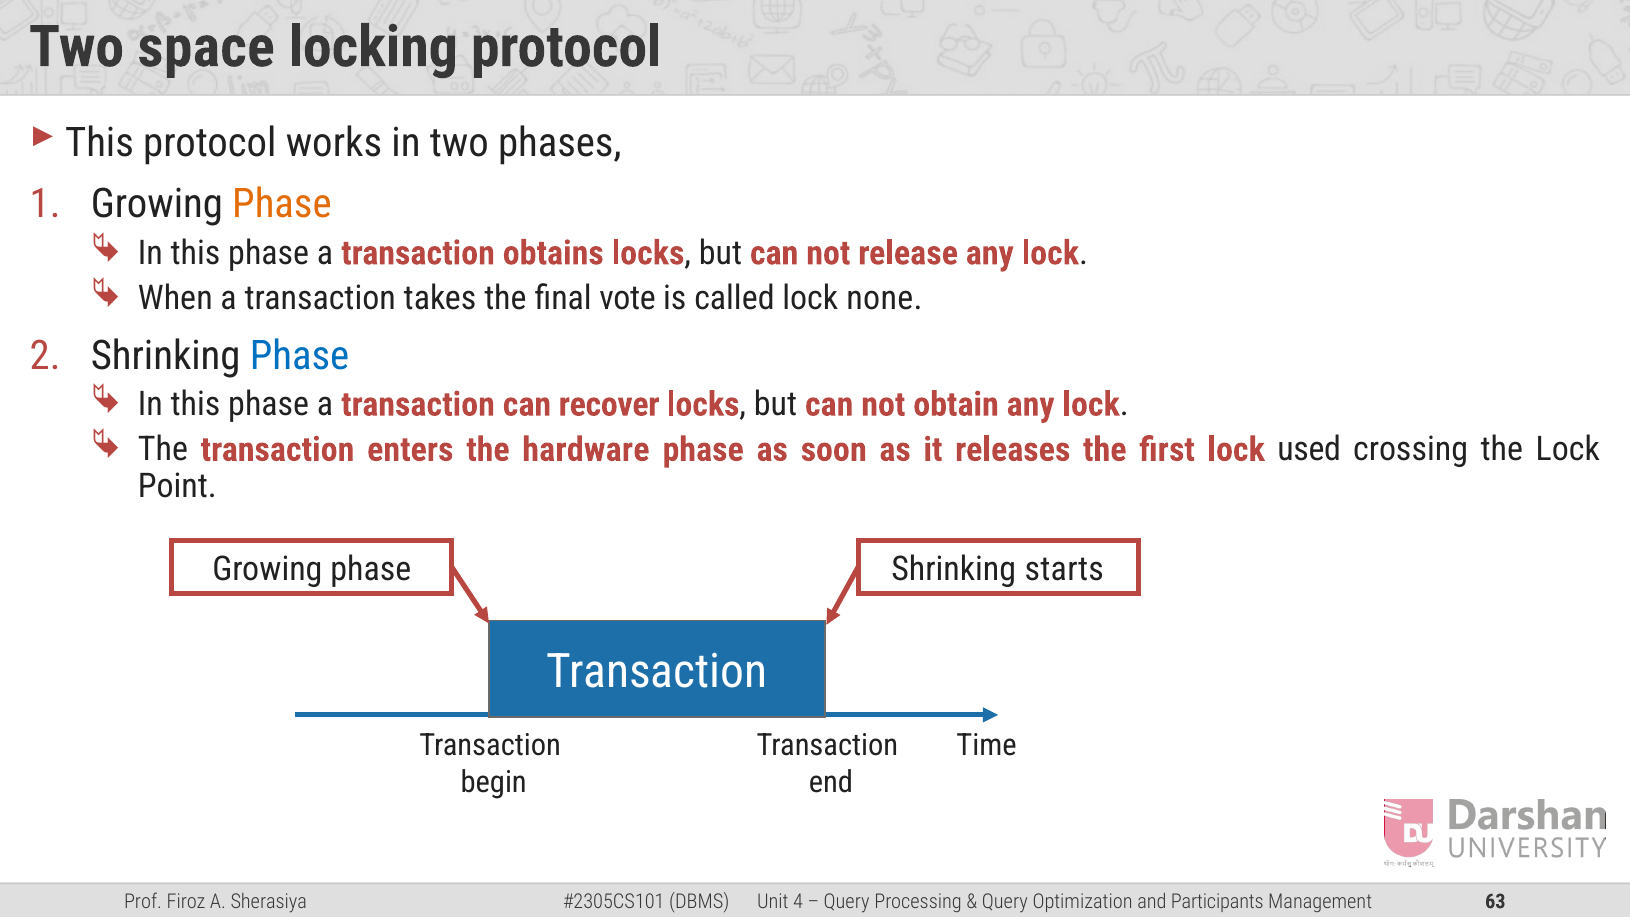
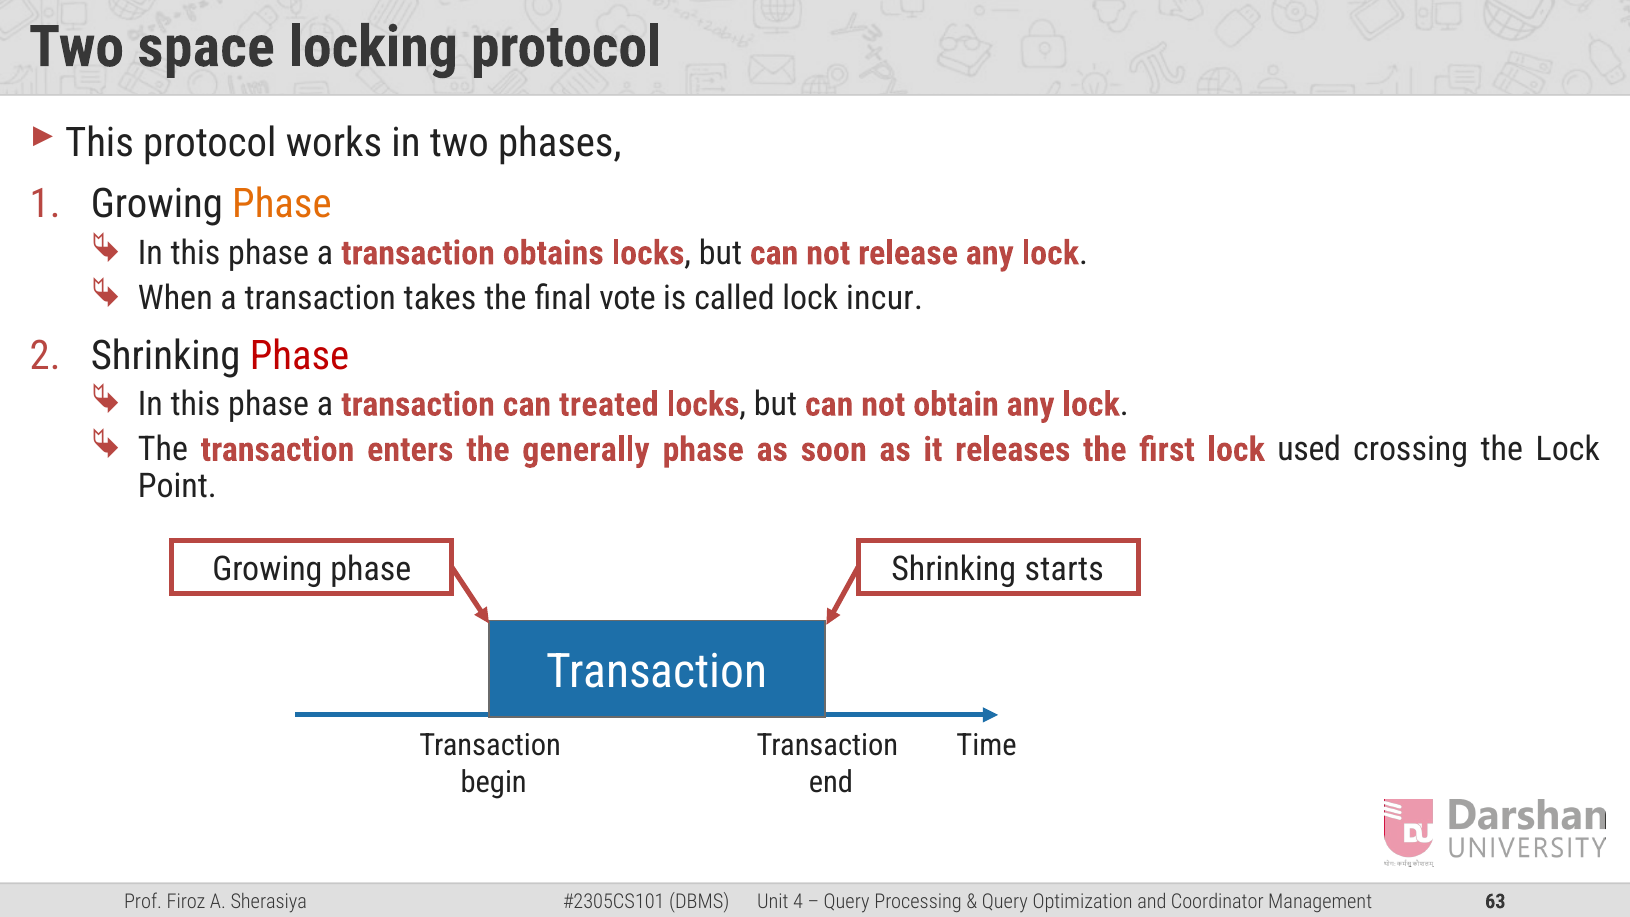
none: none -> incur
Phase at (299, 356) colour: blue -> red
recover: recover -> treated
hardware: hardware -> generally
Participants: Participants -> Coordinator
